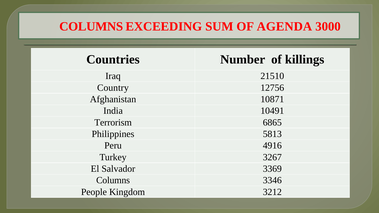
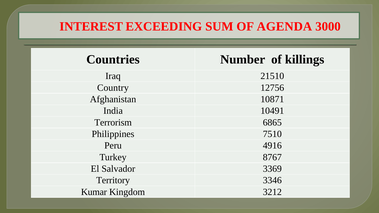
COLUMNS at (91, 27): COLUMNS -> INTEREST
5813: 5813 -> 7510
3267: 3267 -> 8767
Columns at (113, 180): Columns -> Territory
People: People -> Kumar
